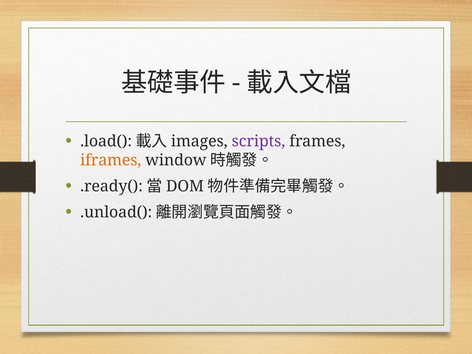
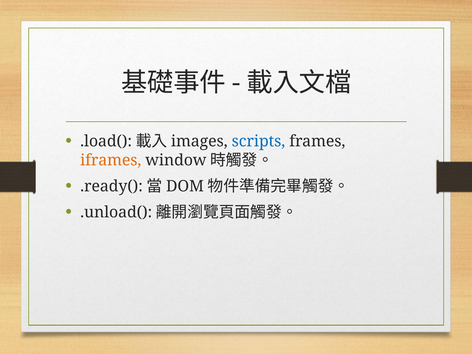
scripts colour: purple -> blue
